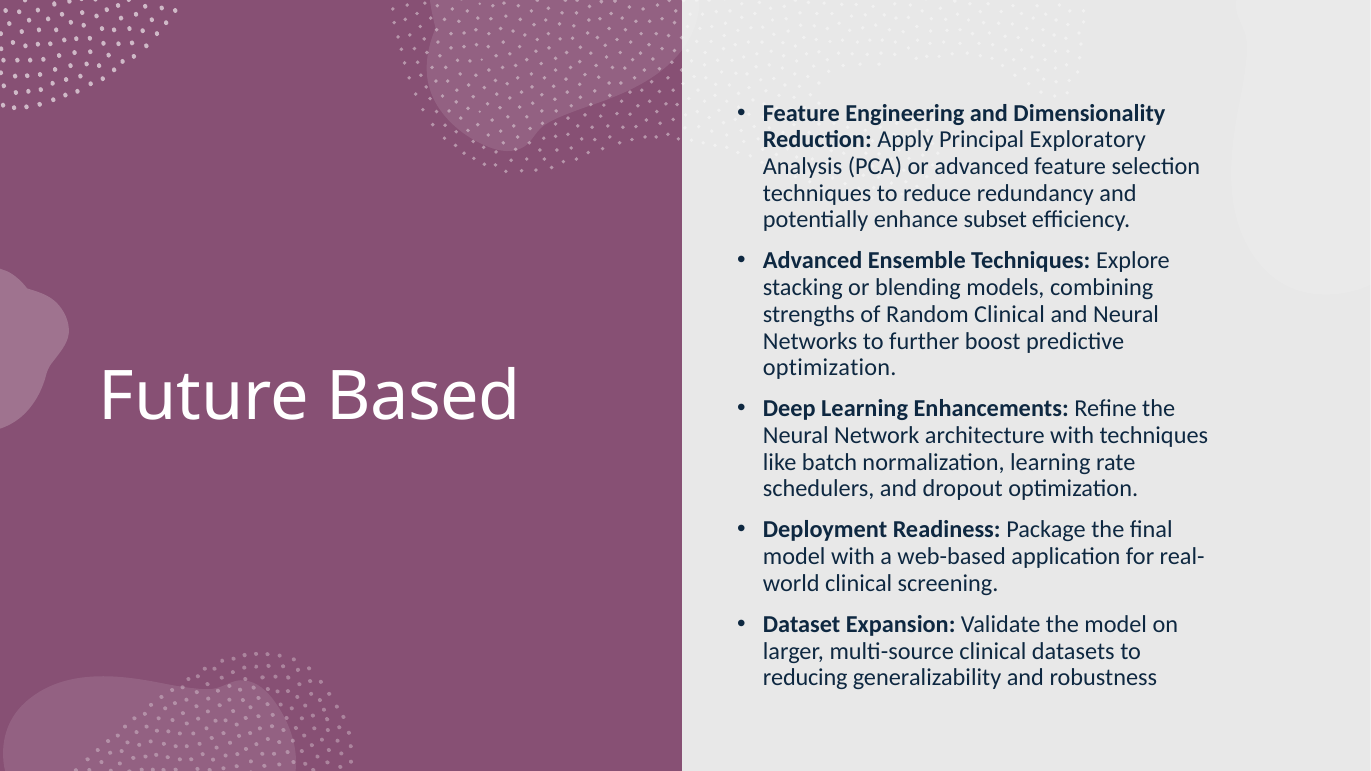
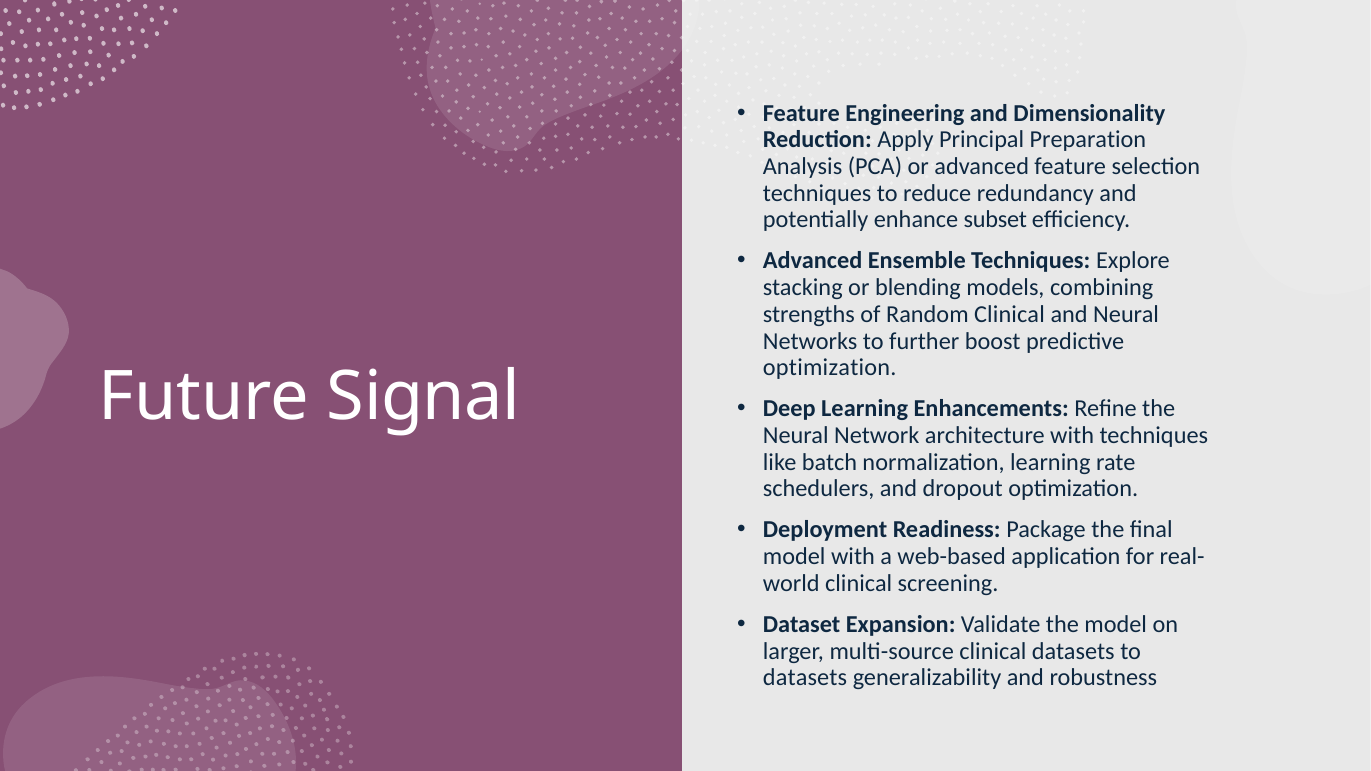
Exploratory: Exploratory -> Preparation
Based: Based -> Signal
reducing at (805, 678): reducing -> datasets
